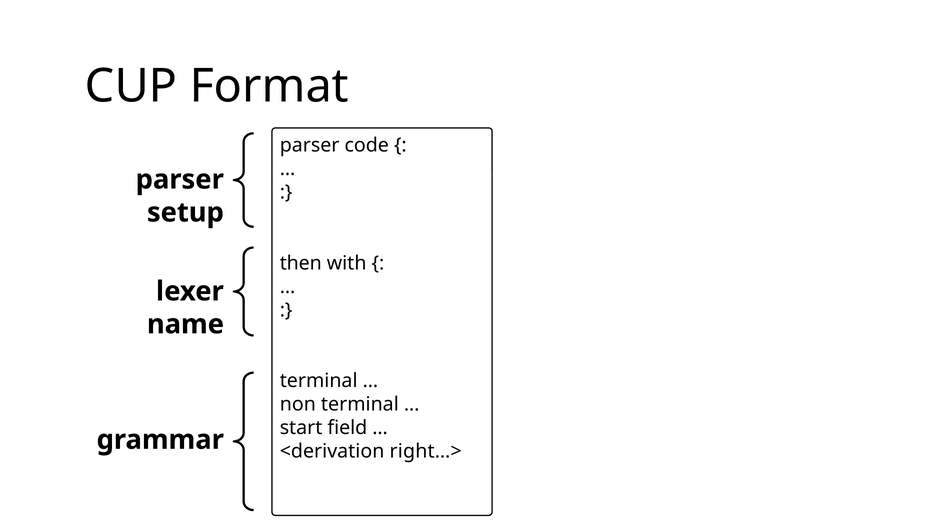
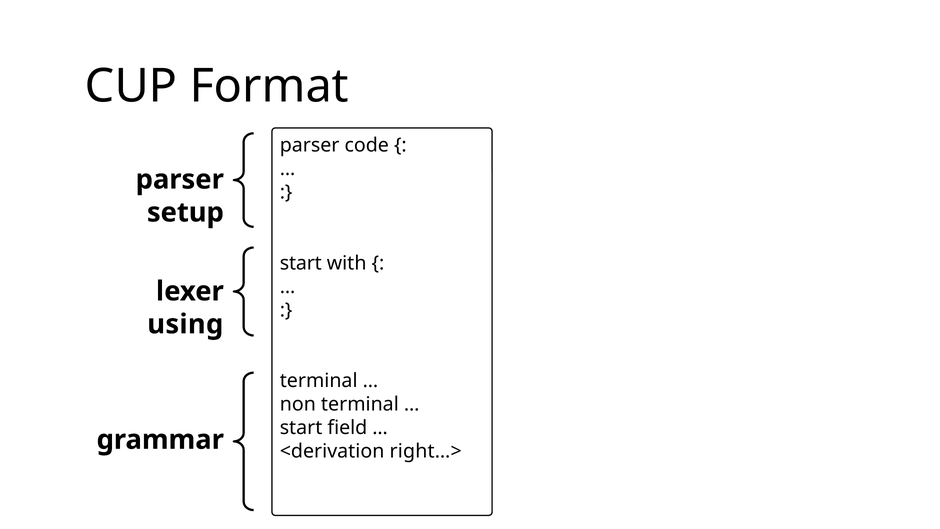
then at (301, 263): then -> start
name: name -> using
